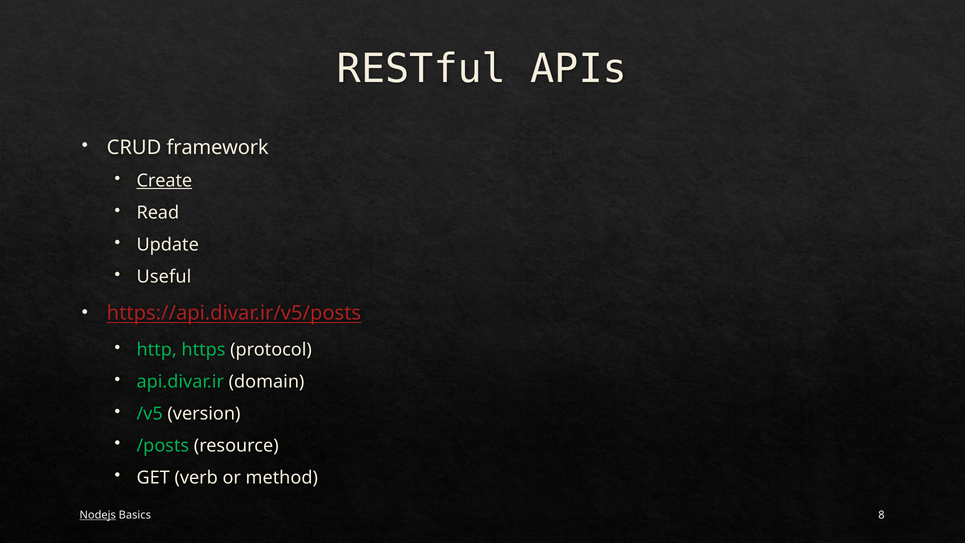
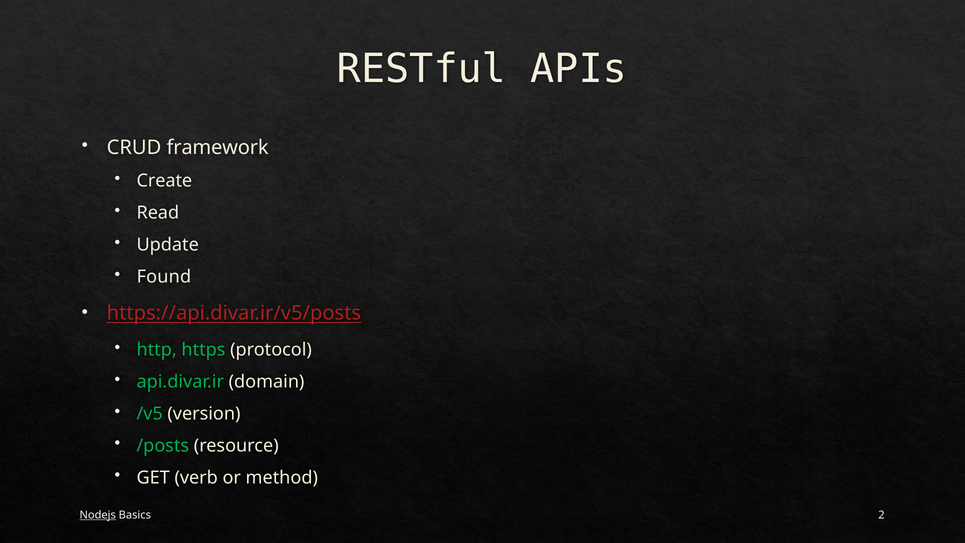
Create underline: present -> none
Useful: Useful -> Found
8: 8 -> 2
